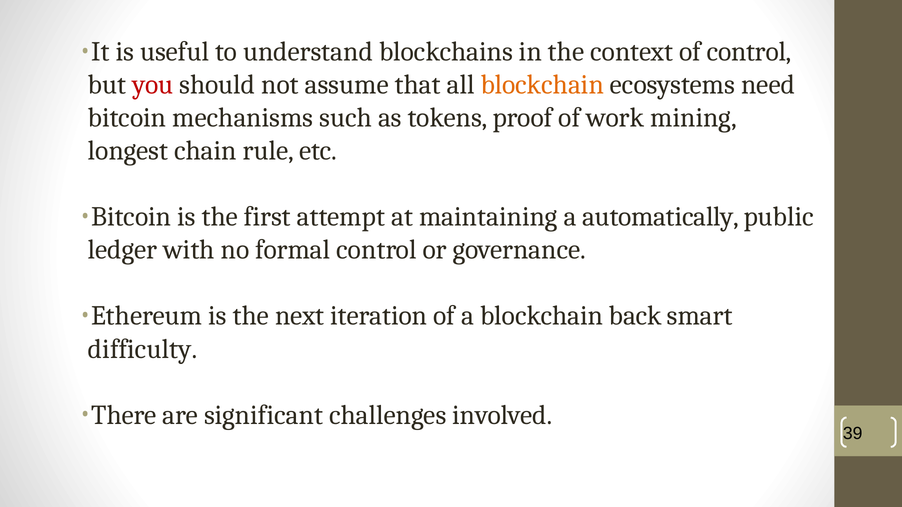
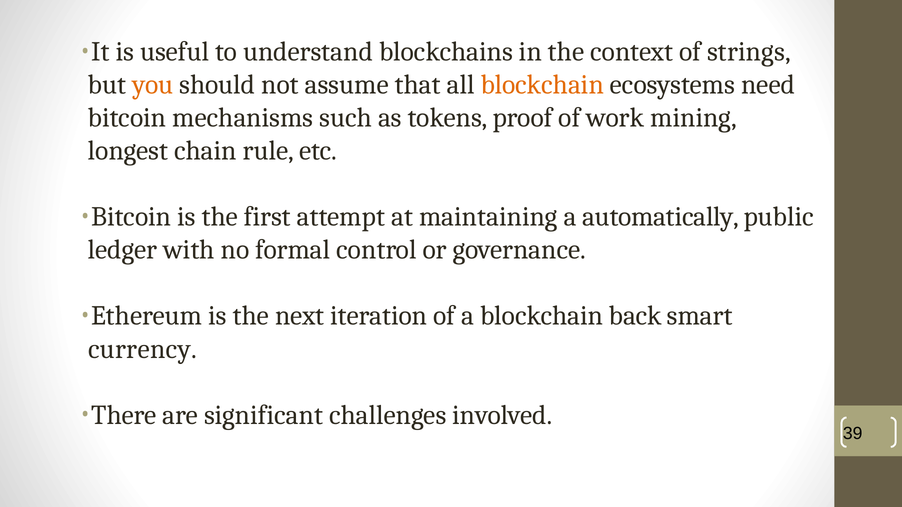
of control: control -> strings
you colour: red -> orange
difficulty: difficulty -> currency
